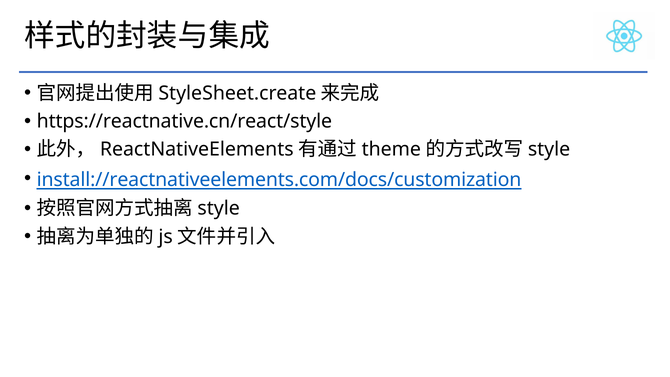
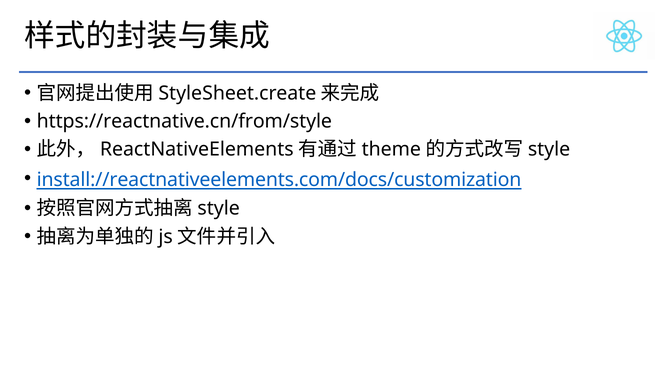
https://reactnative.cn/react/style: https://reactnative.cn/react/style -> https://reactnative.cn/from/style
